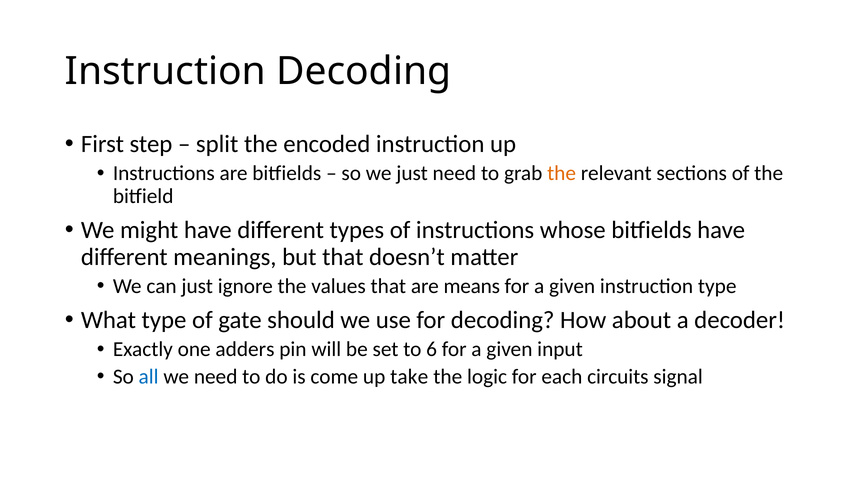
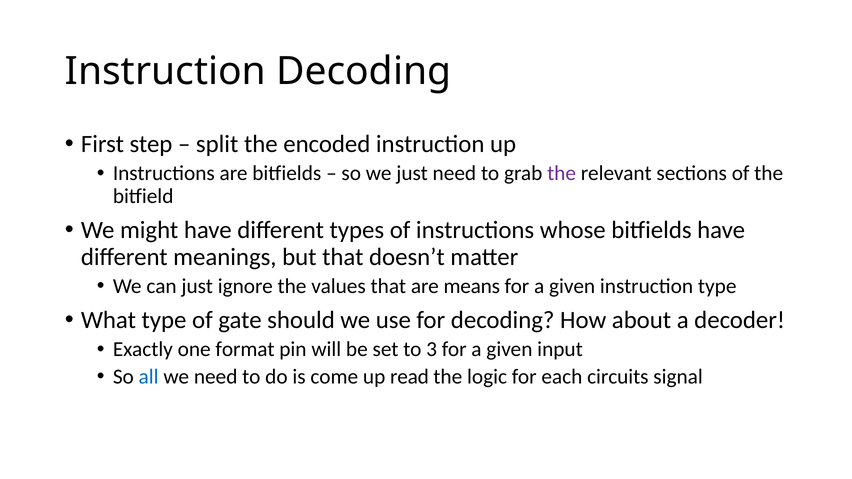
the at (562, 173) colour: orange -> purple
adders: adders -> format
6: 6 -> 3
take: take -> read
